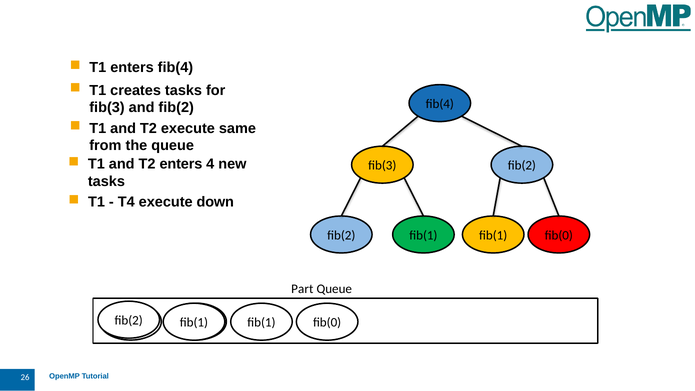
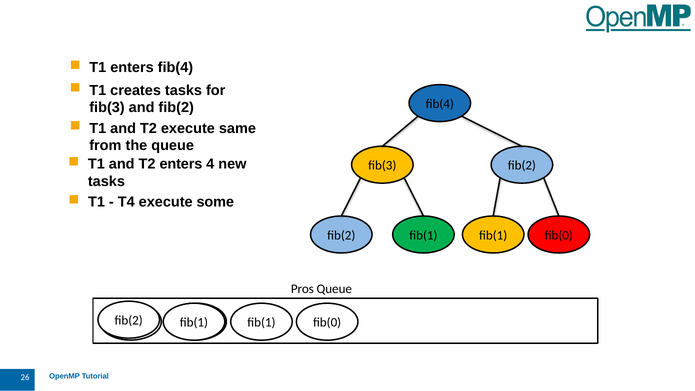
down: down -> some
Part: Part -> Pros
